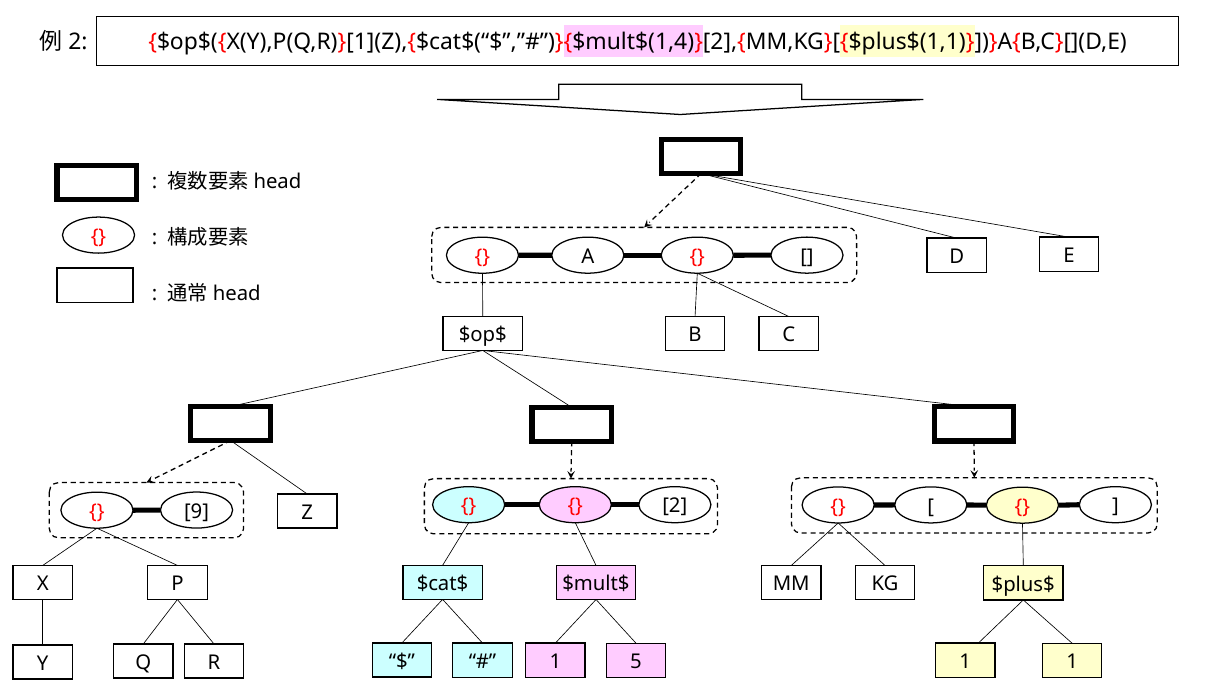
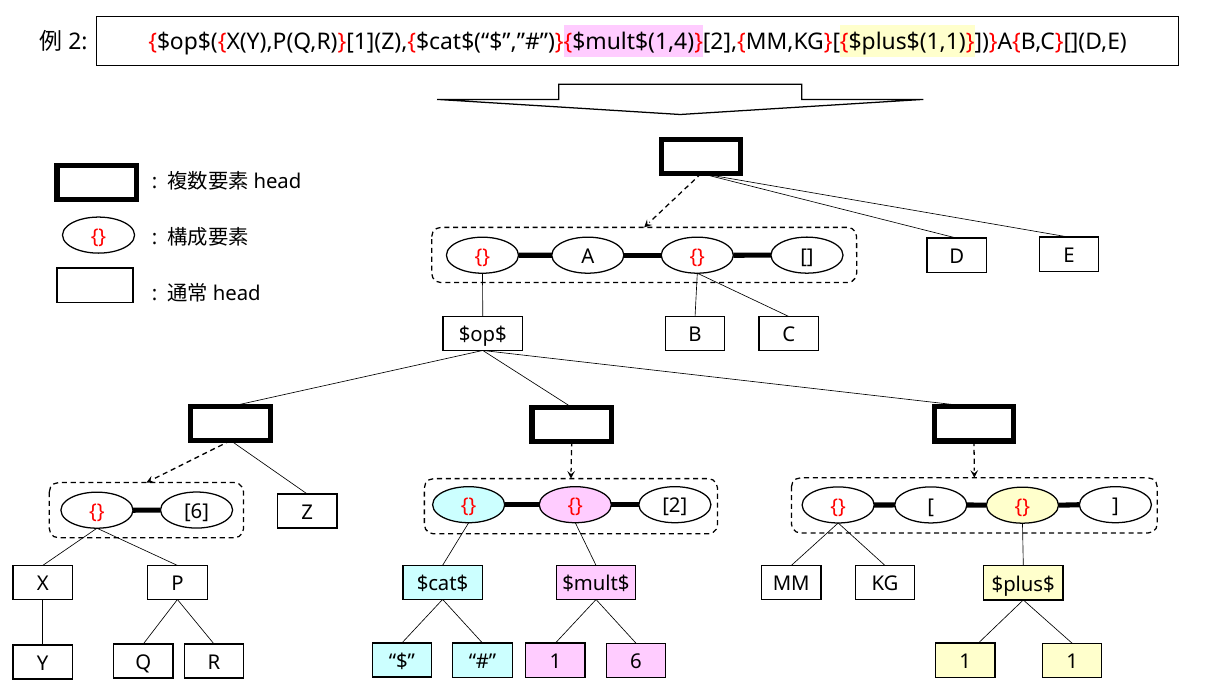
9 at (197, 511): 9 -> 6
1 5: 5 -> 6
